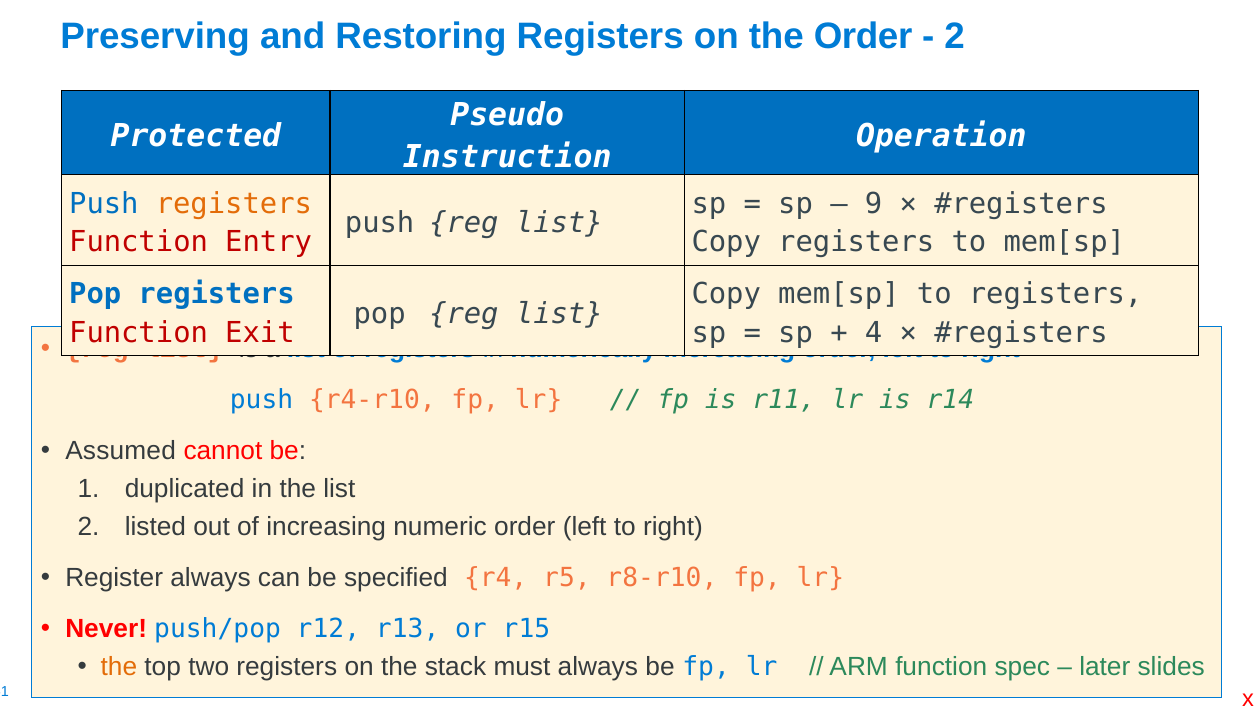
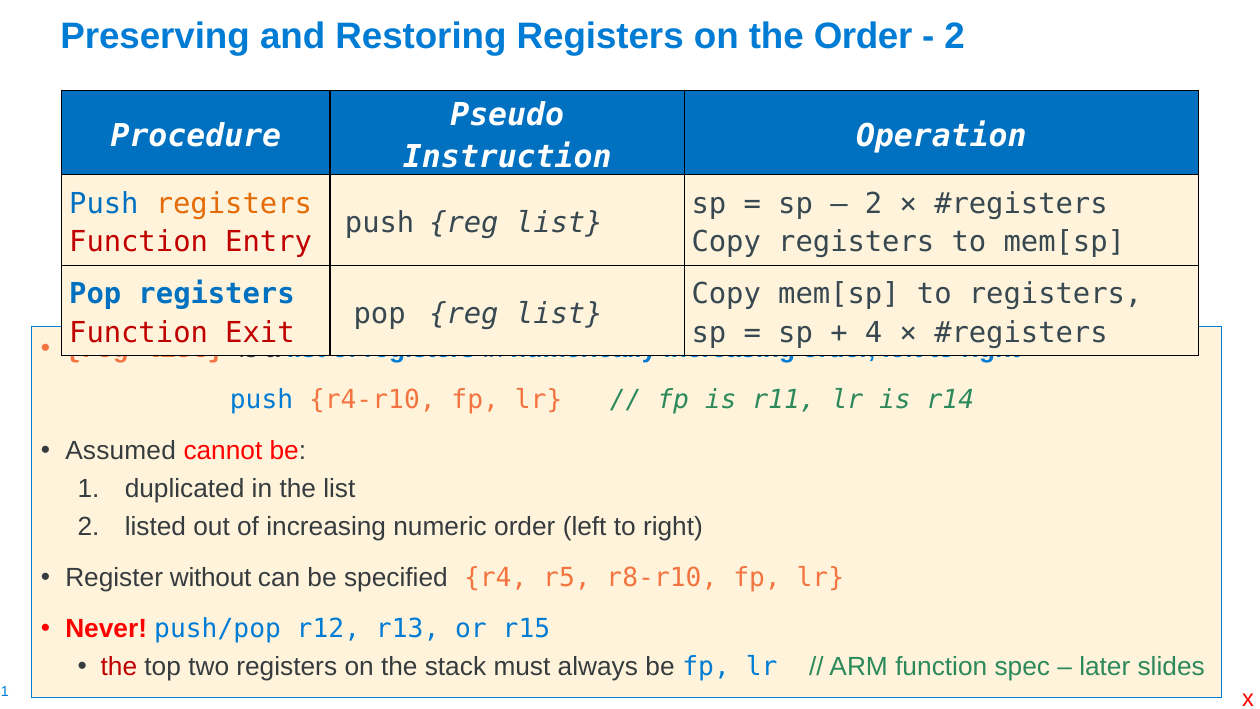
Protected: Protected -> Procedure
9 at (874, 204): 9 -> 2
Register always: always -> without
the at (119, 667) colour: orange -> red
